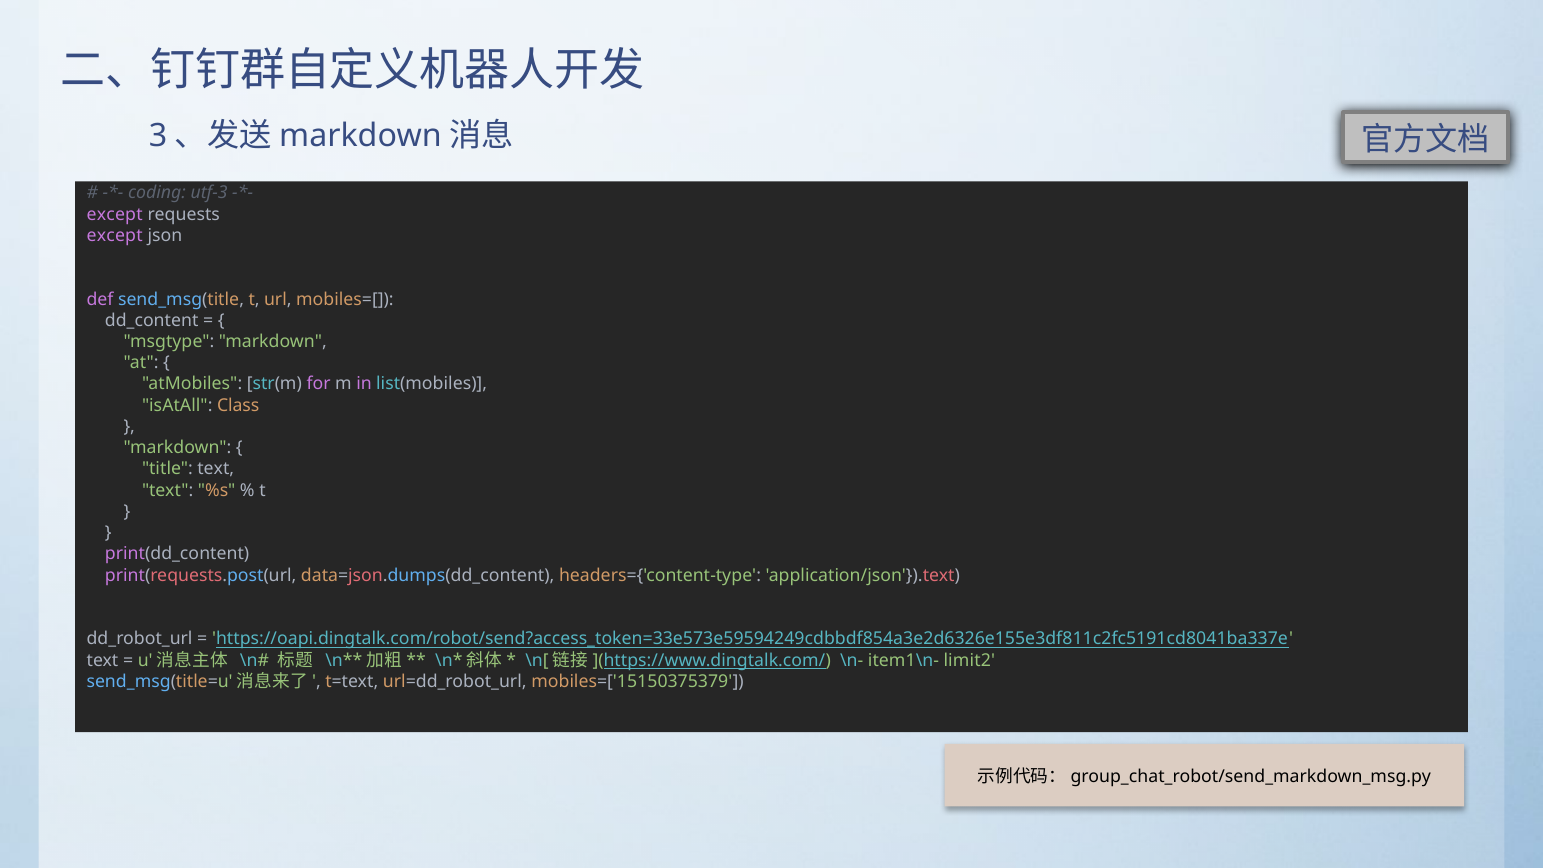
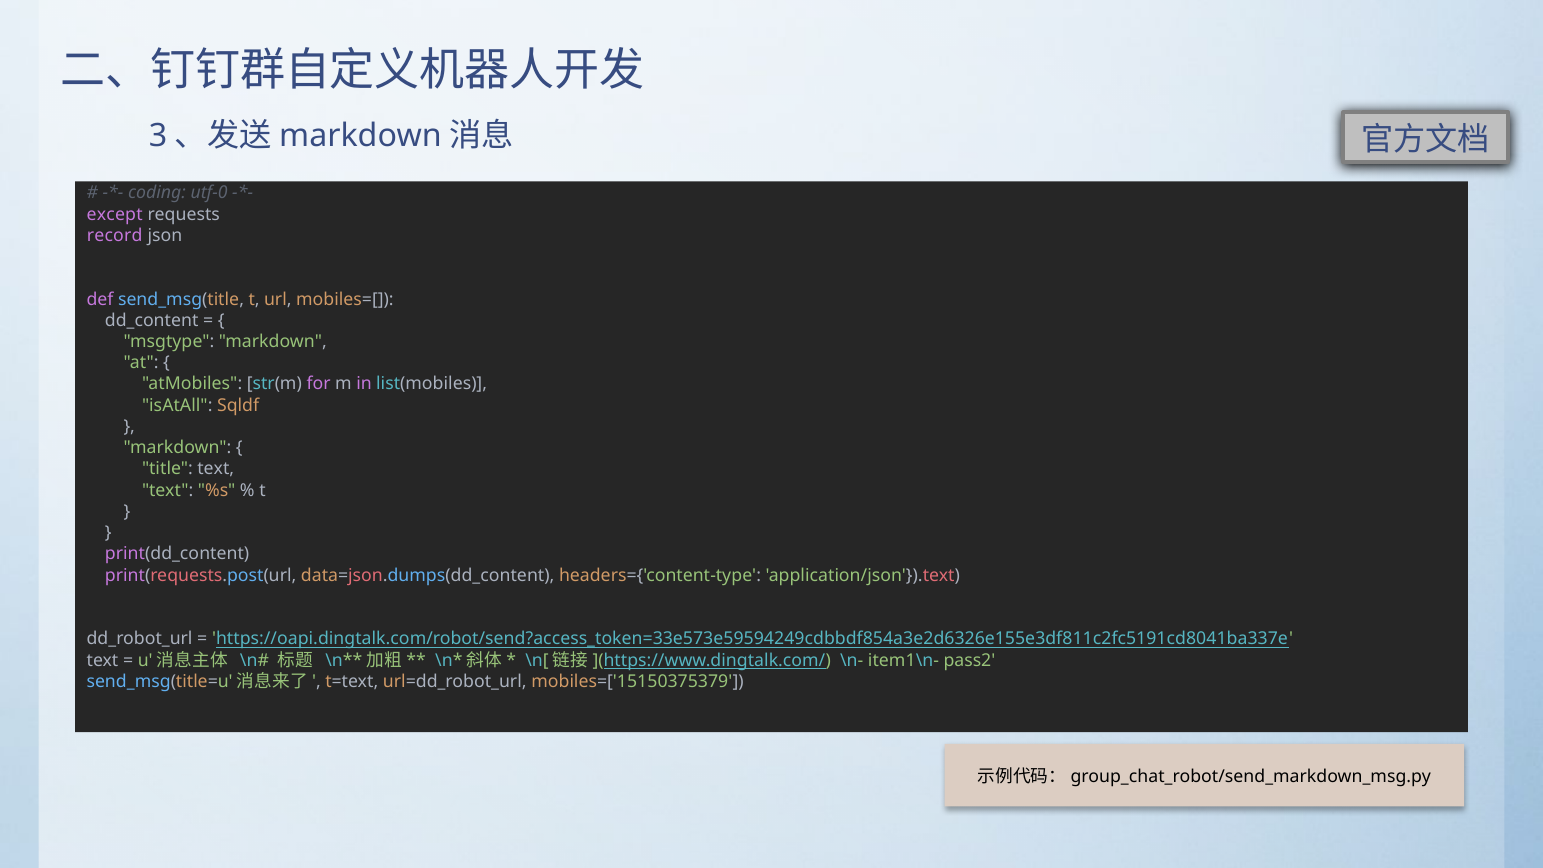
utf-3: utf-3 -> utf-0
except at (115, 236): except -> record
Class: Class -> Sqldf
limit2: limit2 -> pass2
